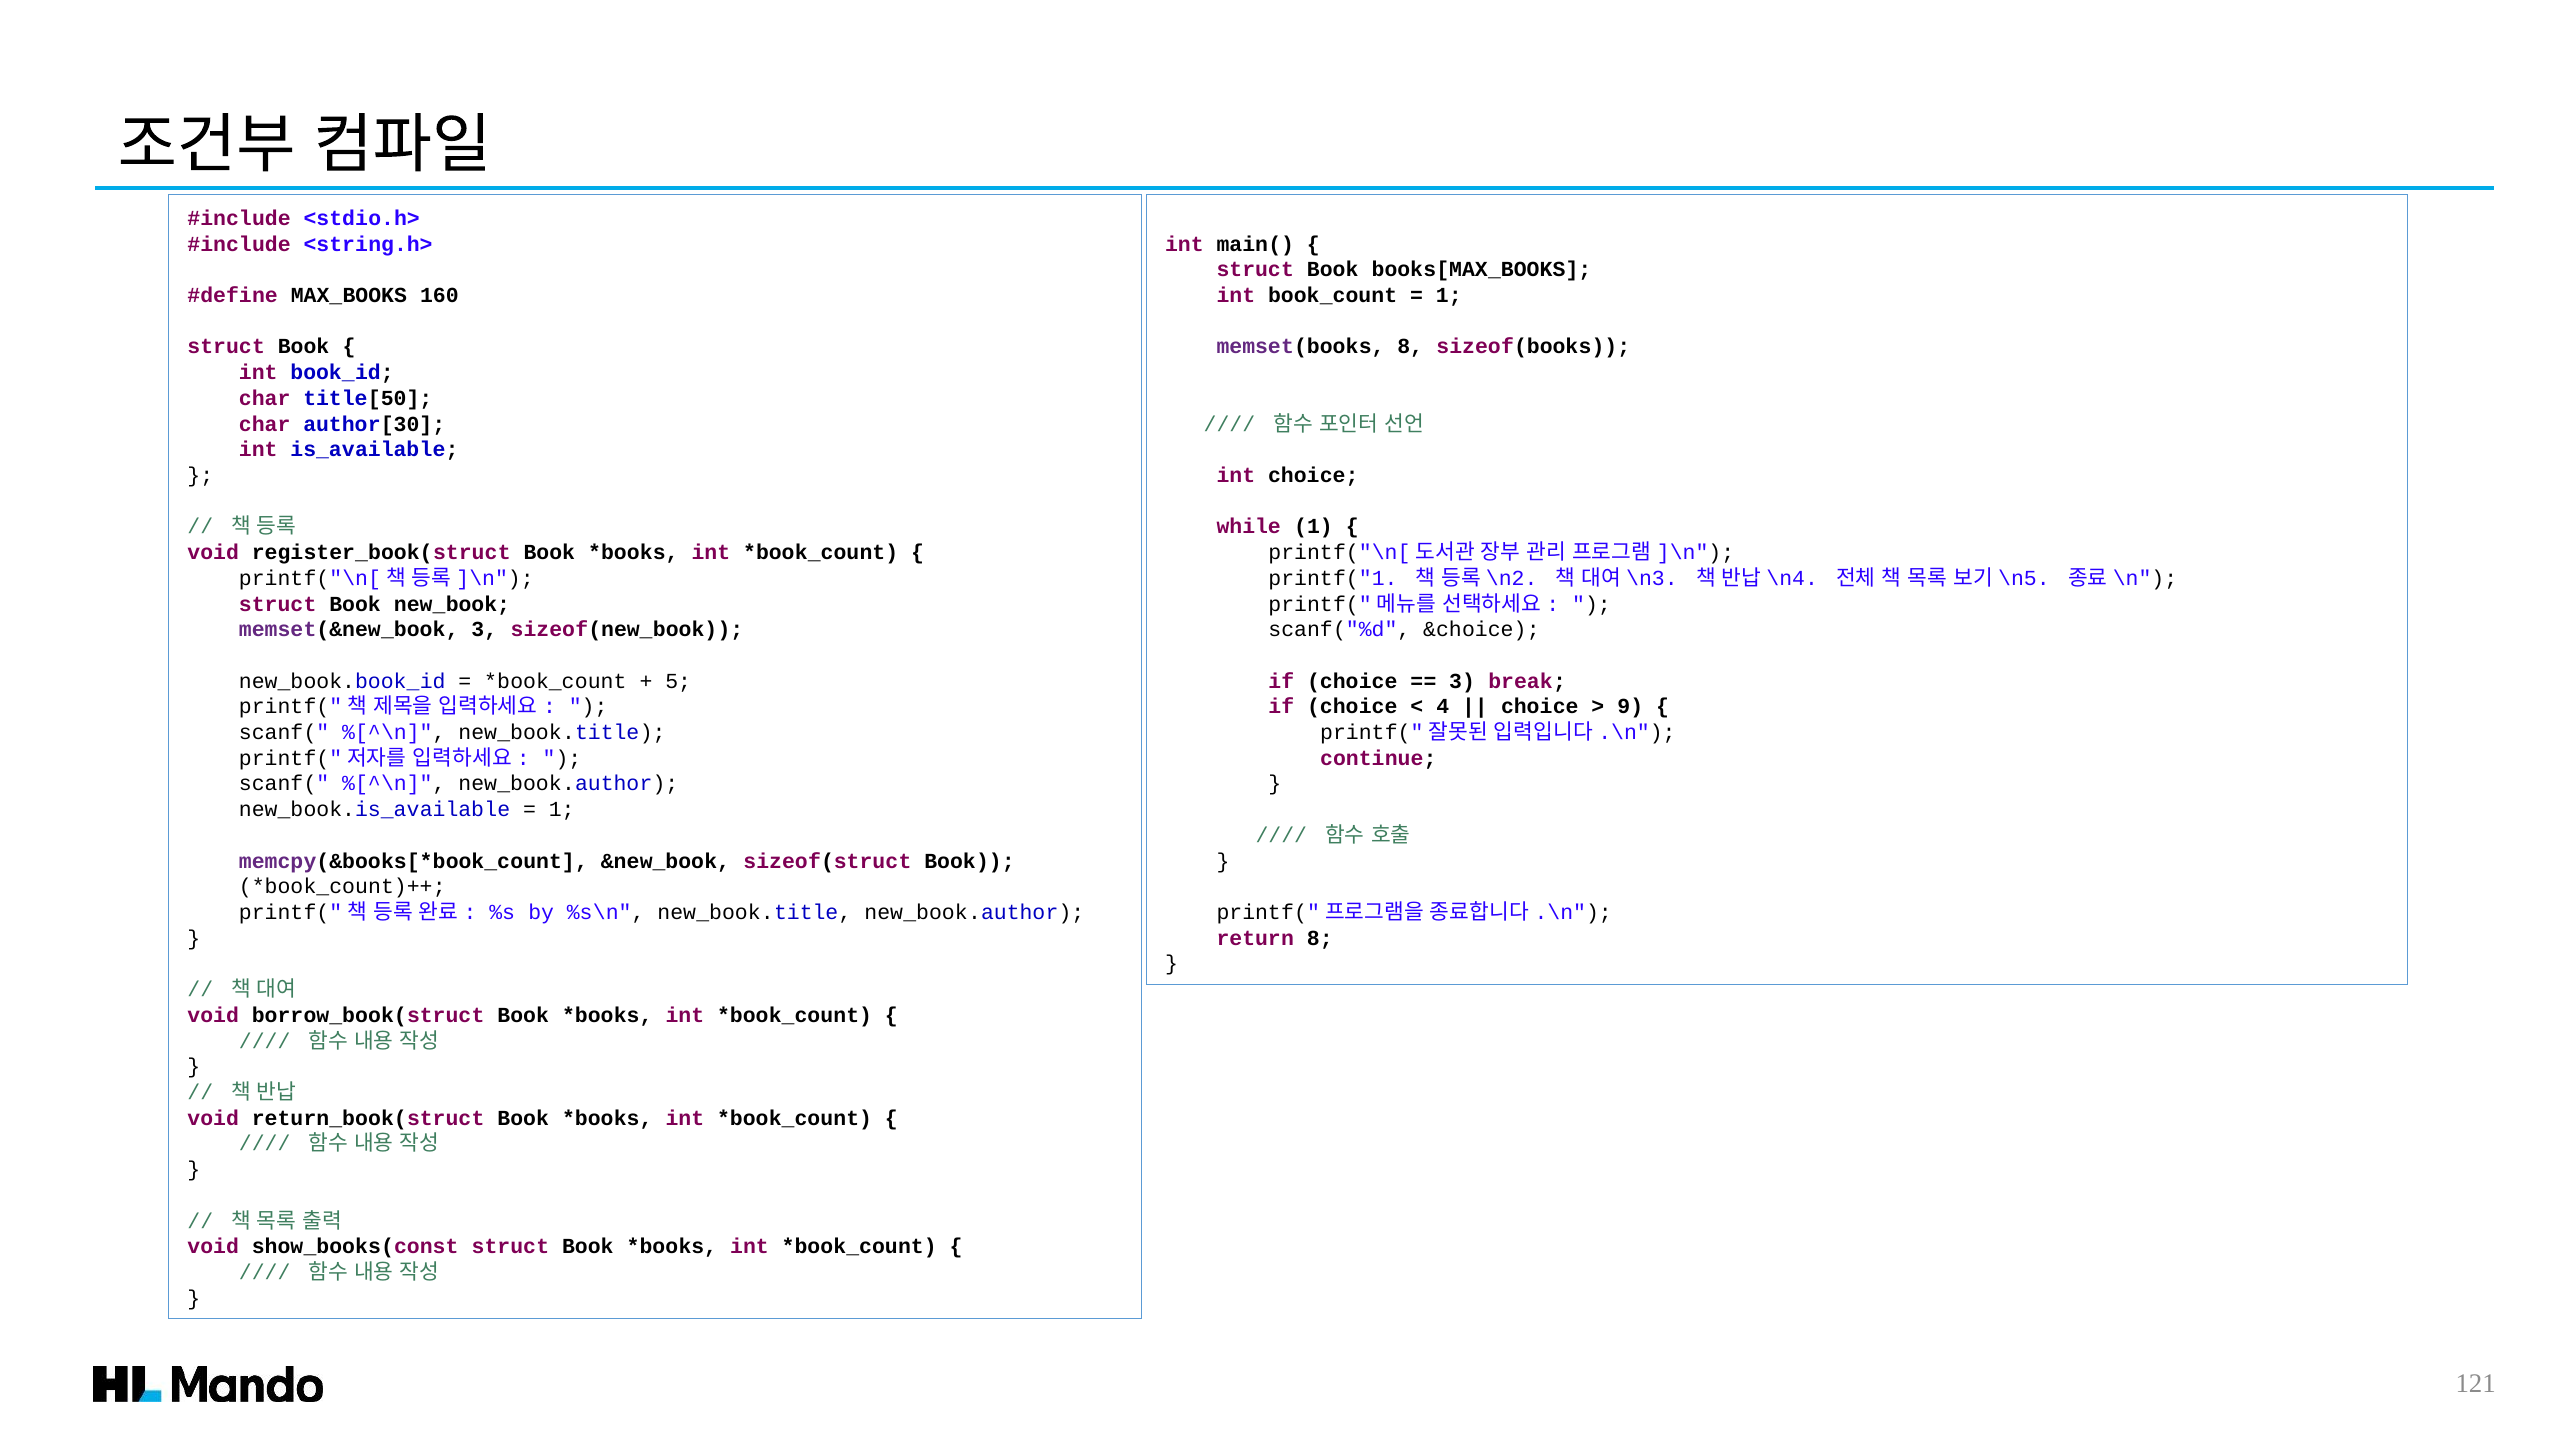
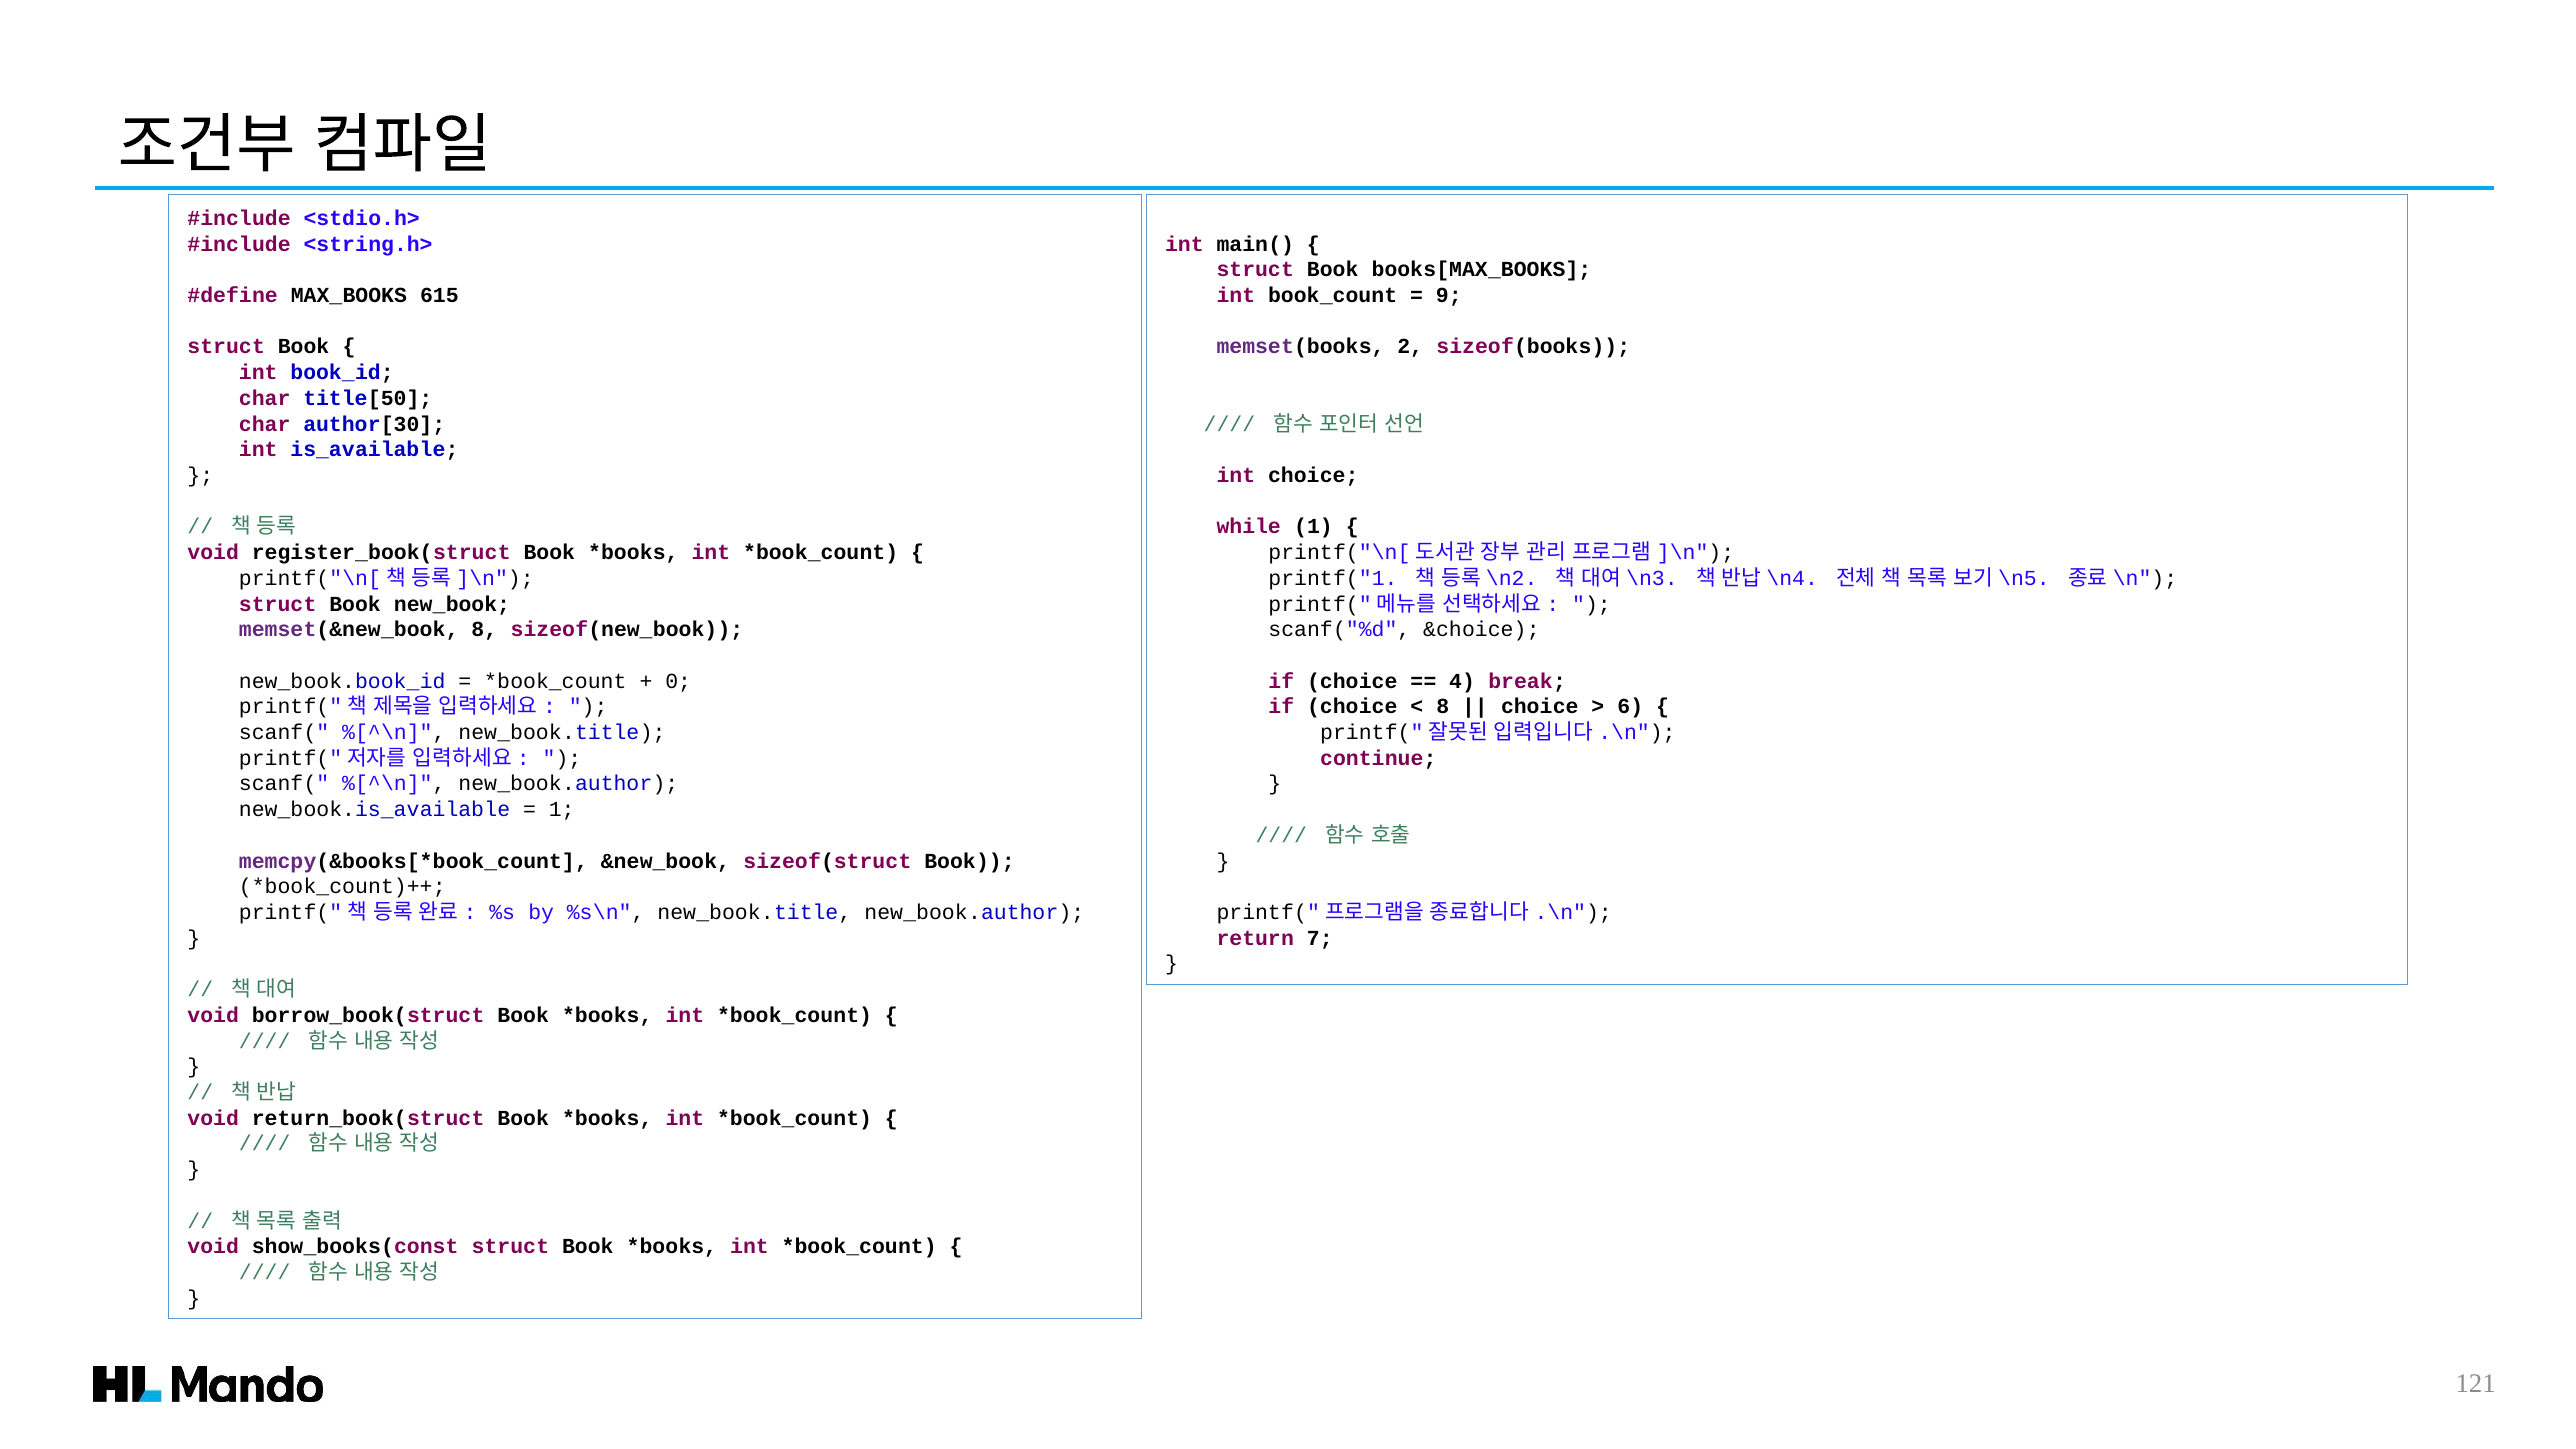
160: 160 -> 615
1 at (1449, 295): 1 -> 9
memset(books 8: 8 -> 2
memset(&new_book 3: 3 -> 8
5: 5 -> 0
3 at (1462, 681): 3 -> 4
4 at (1443, 707): 4 -> 8
9: 9 -> 6
return 8: 8 -> 7
